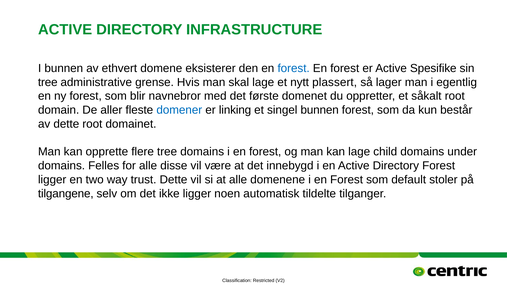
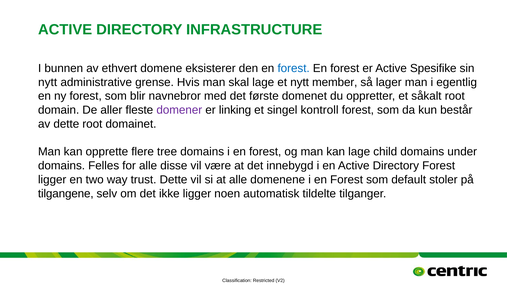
tree at (48, 82): tree -> nytt
plassert: plassert -> member
domener colour: blue -> purple
singel bunnen: bunnen -> kontroll
